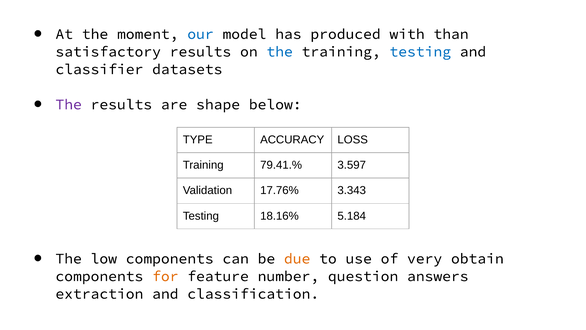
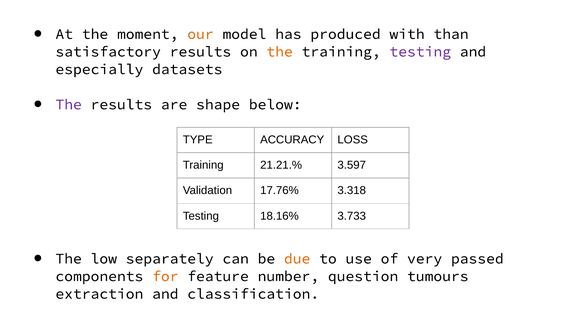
our colour: blue -> orange
the at (280, 52) colour: blue -> orange
testing at (420, 52) colour: blue -> purple
classifier: classifier -> especially
79.41.%: 79.41.% -> 21.21.%
3.343: 3.343 -> 3.318
5.184: 5.184 -> 3.733
low components: components -> separately
obtain: obtain -> passed
answers: answers -> tumours
